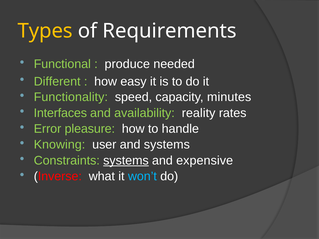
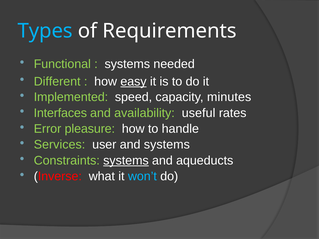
Types colour: yellow -> light blue
produce at (127, 64): produce -> systems
easy underline: none -> present
Functionality: Functionality -> Implemented
reality: reality -> useful
Knowing: Knowing -> Services
expensive: expensive -> aqueducts
